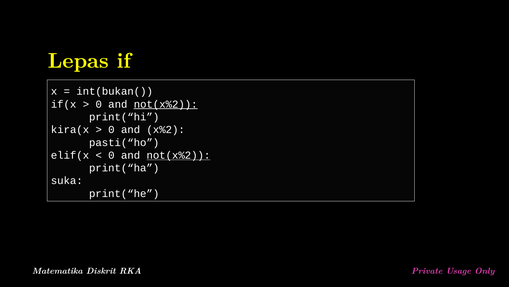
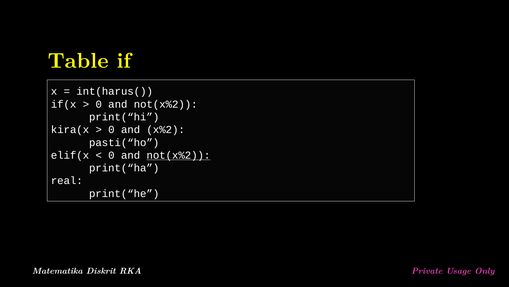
Lepas: Lepas -> Table
int(bukan(: int(bukan( -> int(harus(
not(x%2 at (166, 104) underline: present -> none
suka: suka -> real
